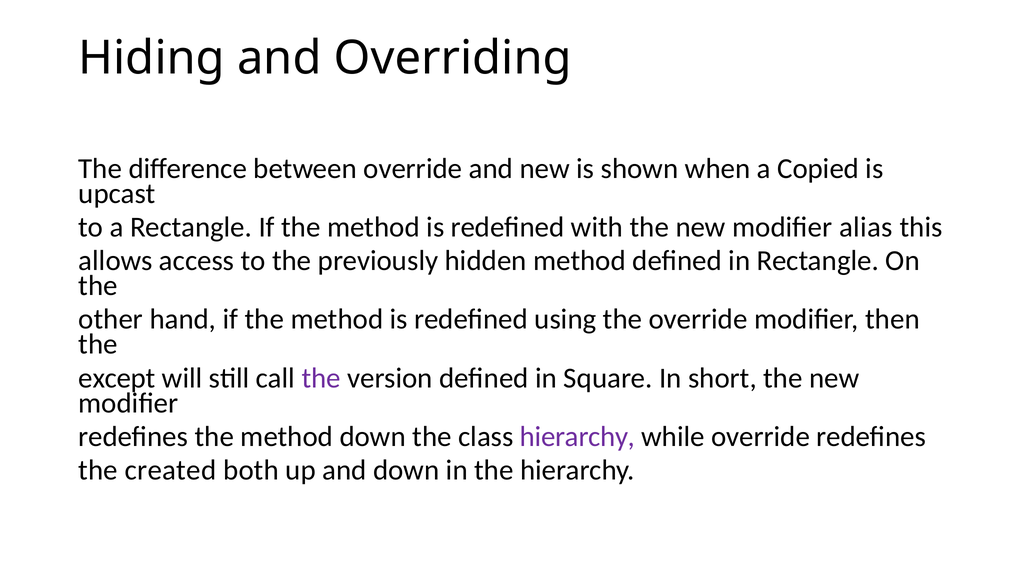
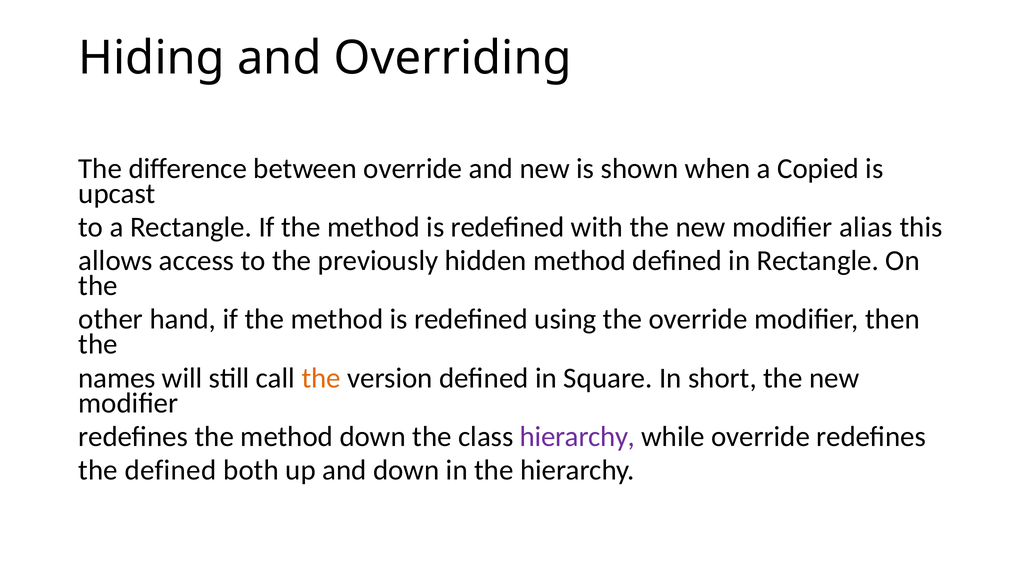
except: except -> names
the at (321, 378) colour: purple -> orange
the created: created -> defined
